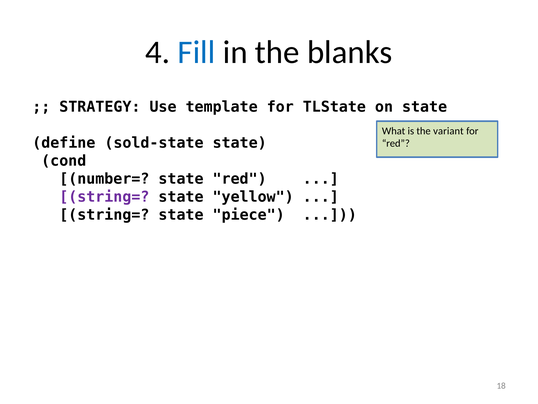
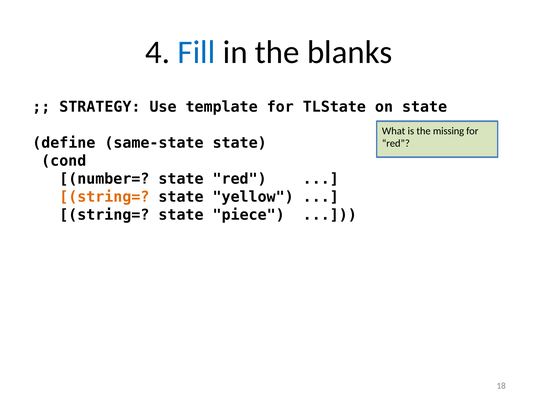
variant: variant -> missing
sold-state: sold-state -> same-state
string= at (104, 197) colour: purple -> orange
